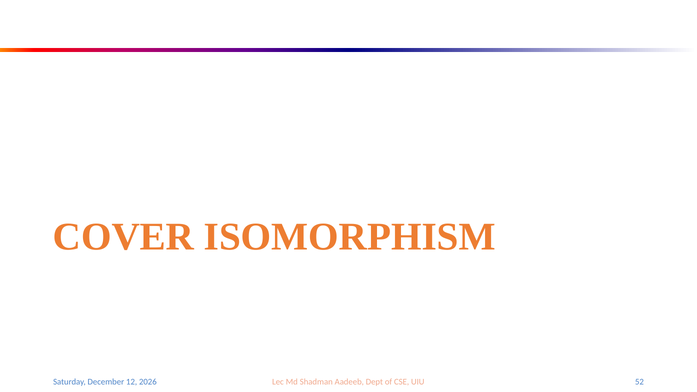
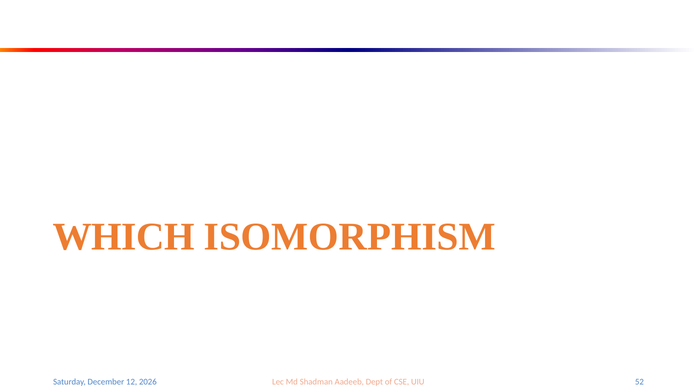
COVER: COVER -> WHICH
